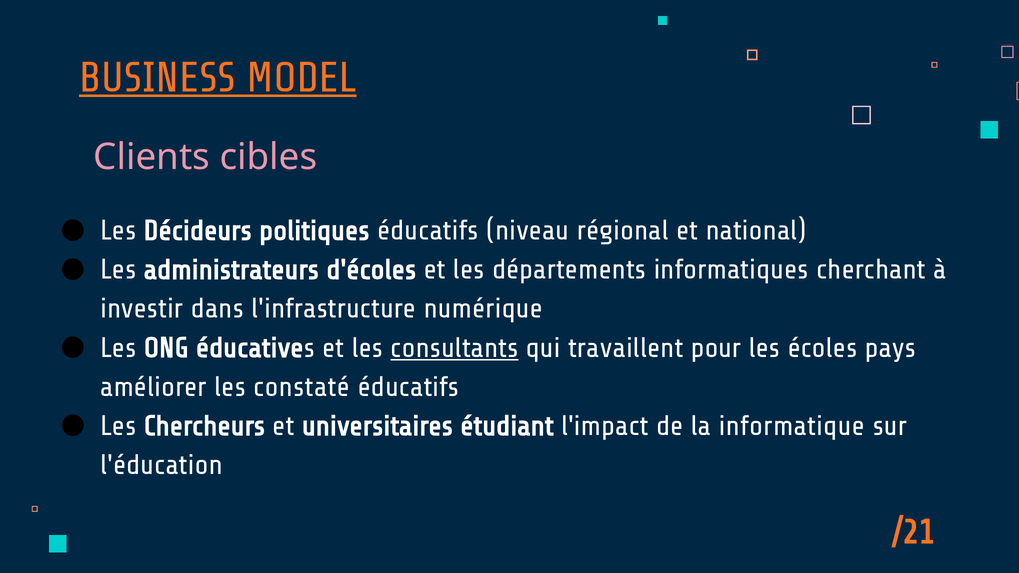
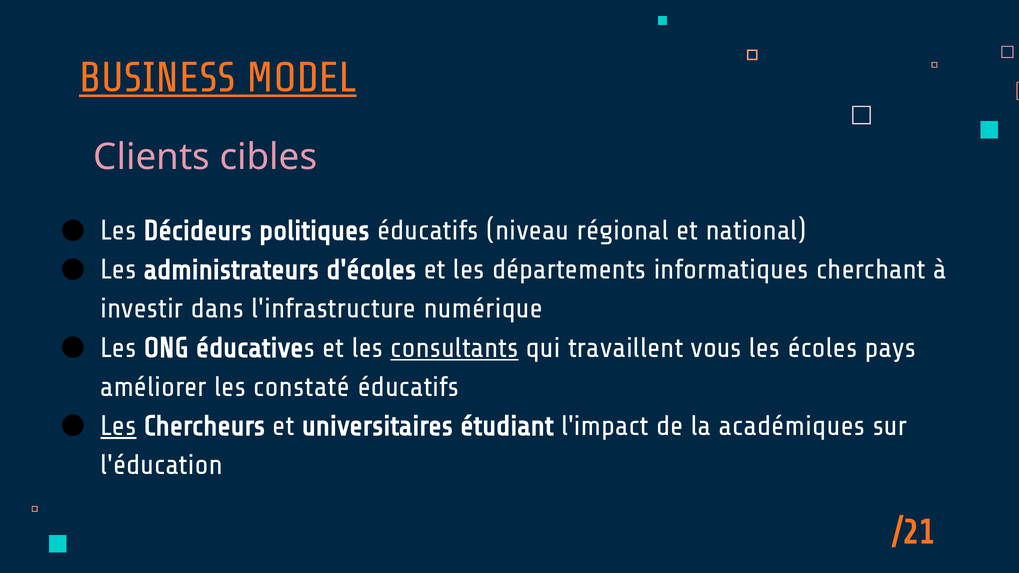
pour: pour -> vous
Les at (118, 426) underline: none -> present
informatique: informatique -> académiques
